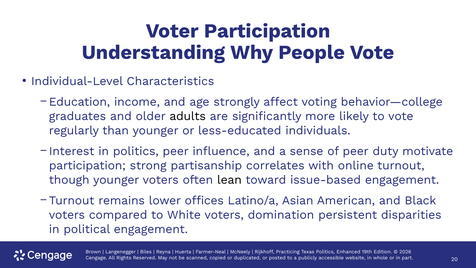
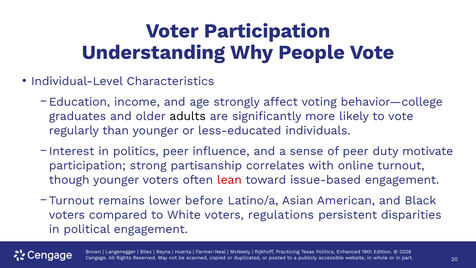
lean colour: black -> red
offices: offices -> before
domination: domination -> regulations
